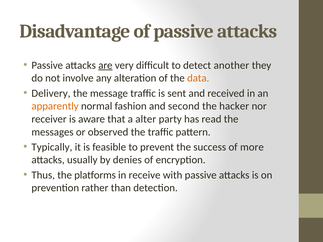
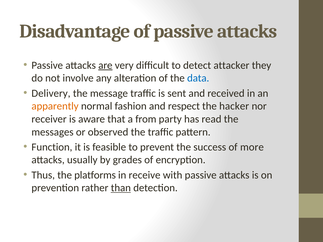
another: another -> attacker
data colour: orange -> blue
second: second -> respect
alter: alter -> from
Typically: Typically -> Function
denies: denies -> grades
than underline: none -> present
